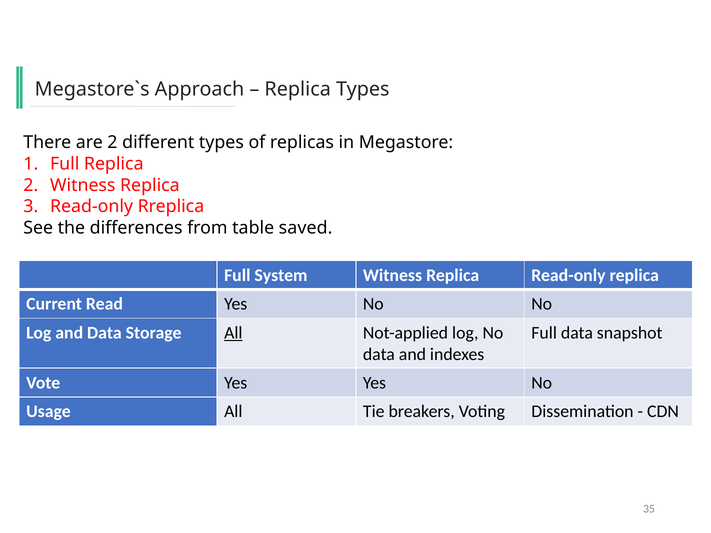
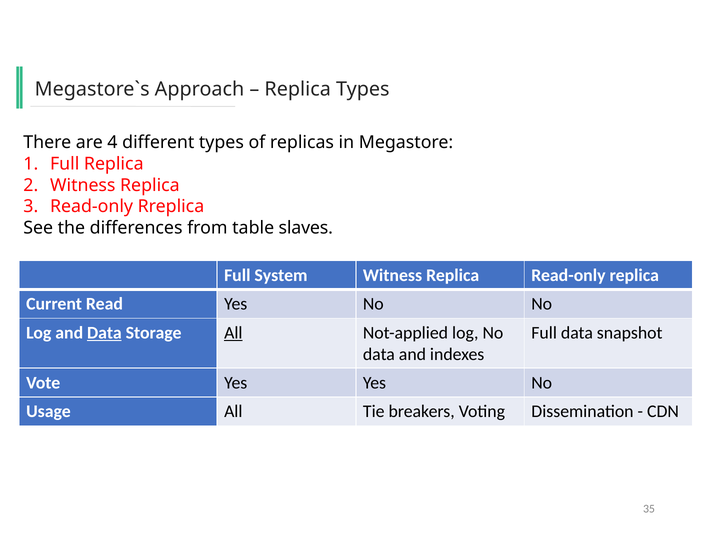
are 2: 2 -> 4
saved: saved -> slaves
Data at (104, 333) underline: none -> present
